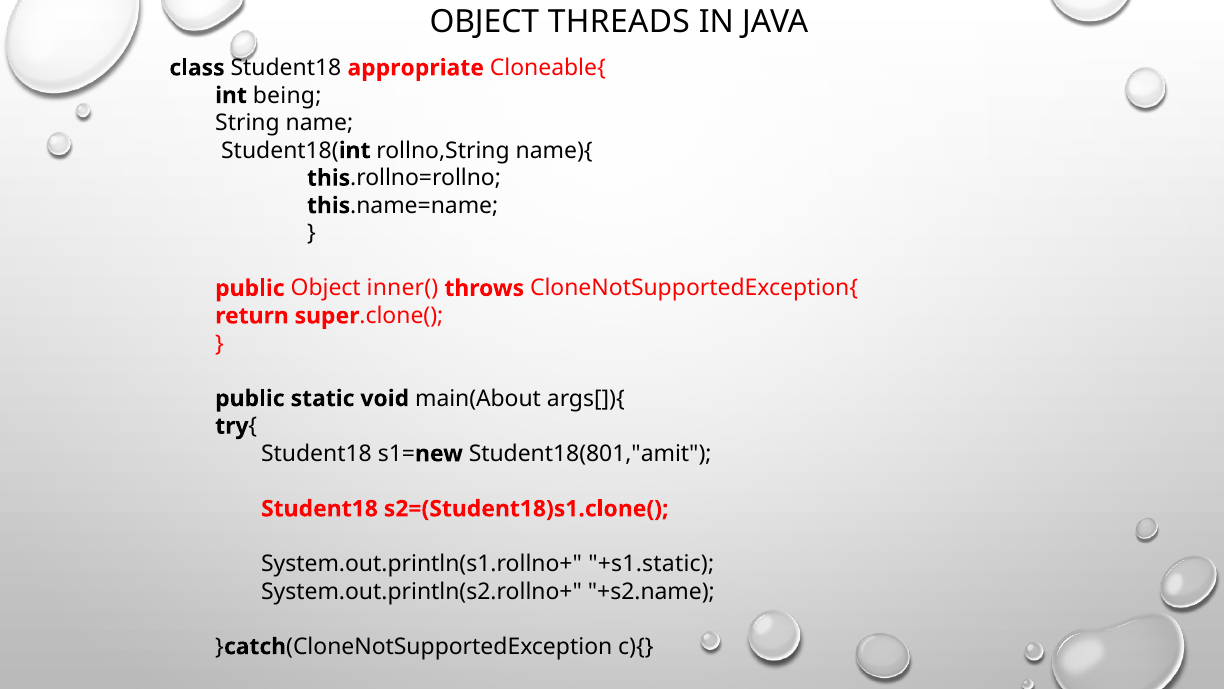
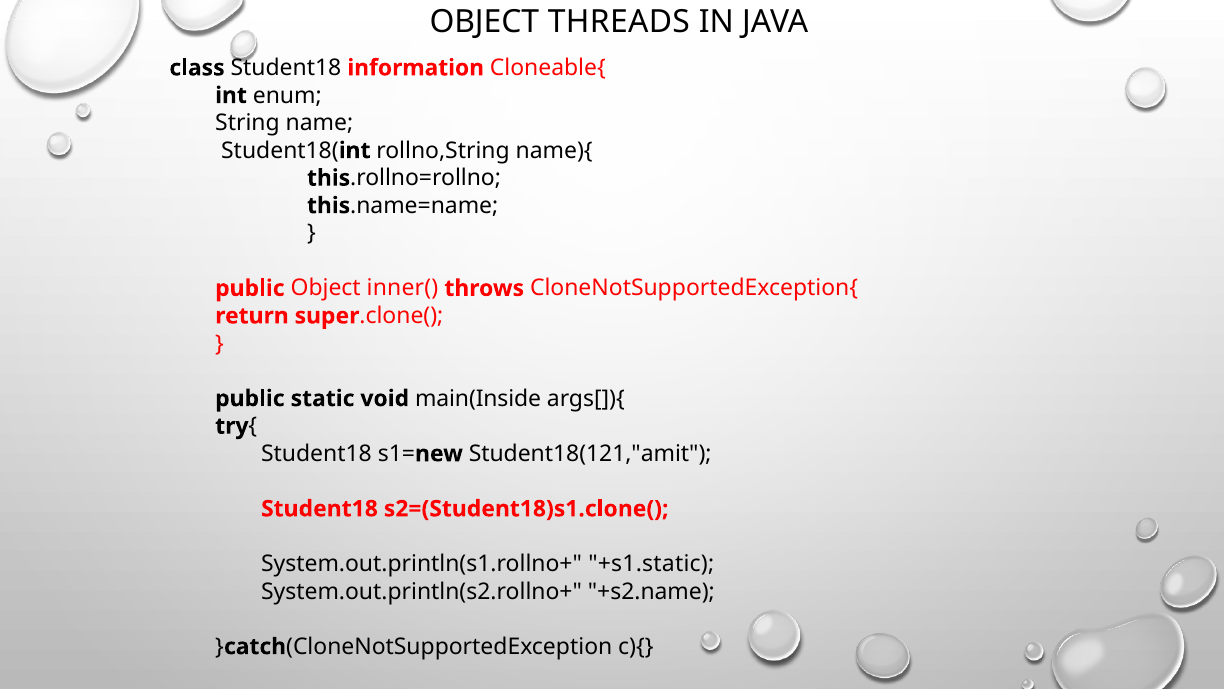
appropriate: appropriate -> information
being: being -> enum
main(About: main(About -> main(Inside
Student18(801,"amit: Student18(801,"amit -> Student18(121,"amit
